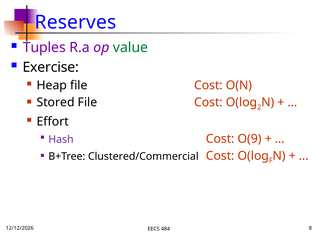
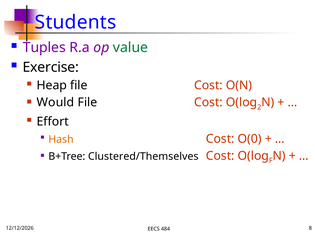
Reserves: Reserves -> Students
Stored: Stored -> Would
Hash colour: purple -> orange
O(9: O(9 -> O(0
Clustered/Commercial: Clustered/Commercial -> Clustered/Themselves
